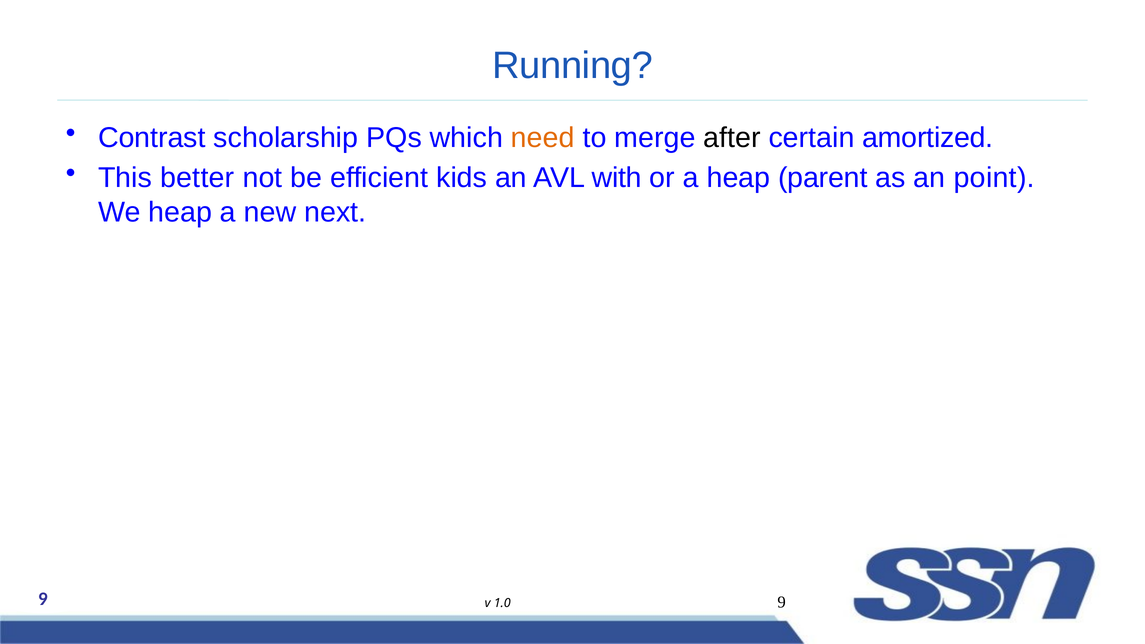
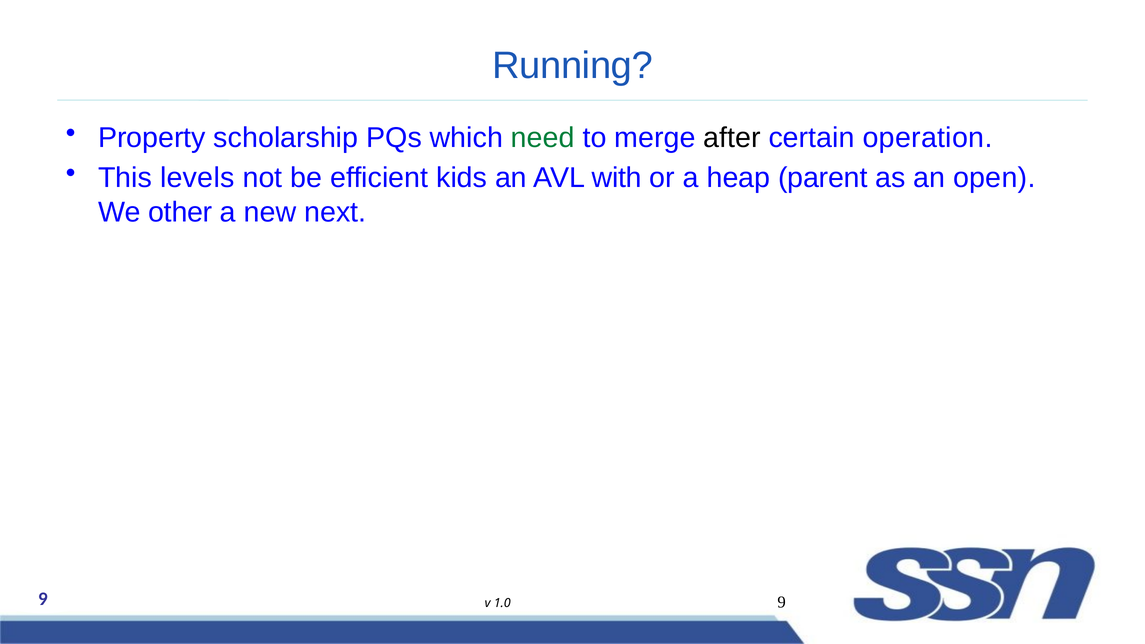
Contrast: Contrast -> Property
need colour: orange -> green
amortized: amortized -> operation
better: better -> levels
point: point -> open
We heap: heap -> other
